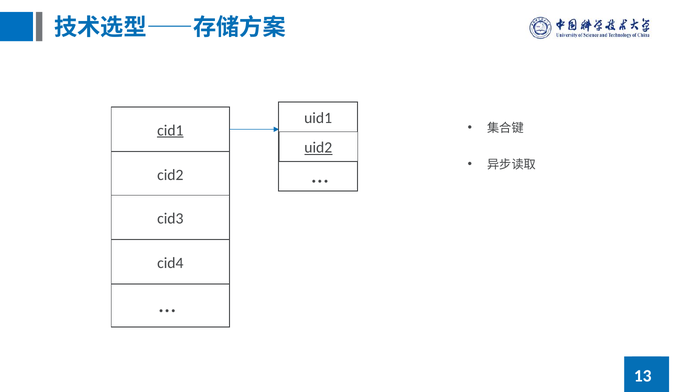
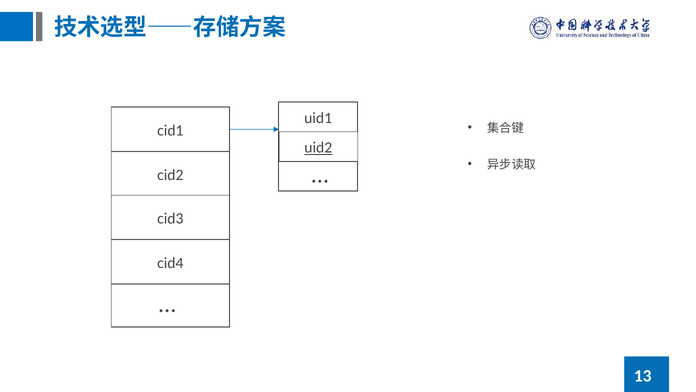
cid1 underline: present -> none
